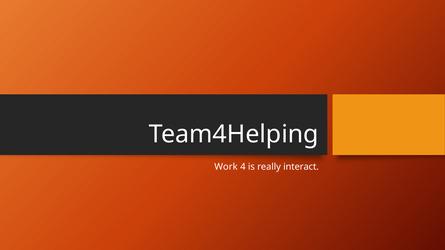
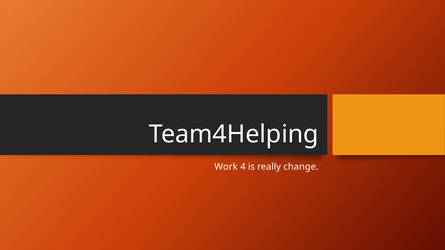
interact: interact -> change
